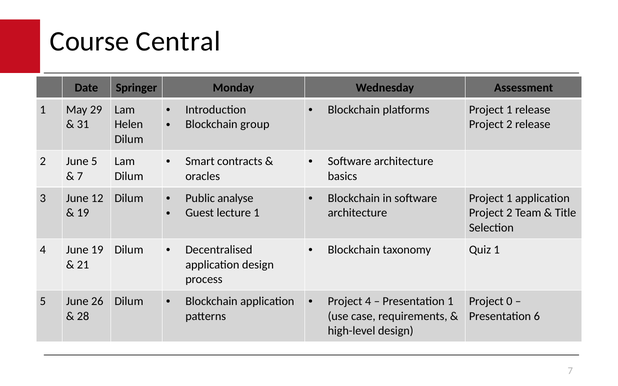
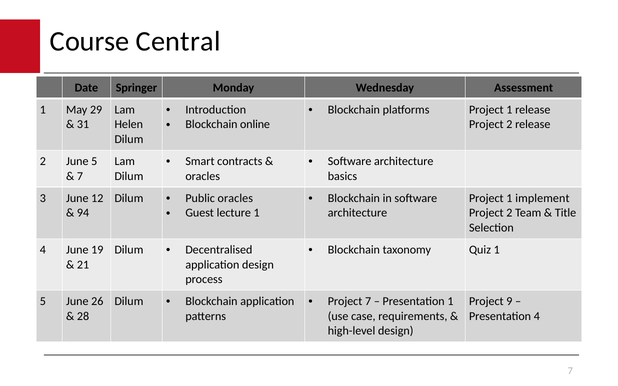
group: group -> online
Public analyse: analyse -> oracles
1 application: application -> implement
19 at (83, 213): 19 -> 94
Project 4: 4 -> 7
0: 0 -> 9
Presentation 6: 6 -> 4
